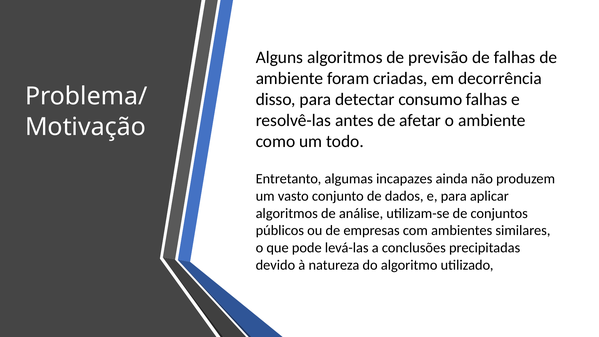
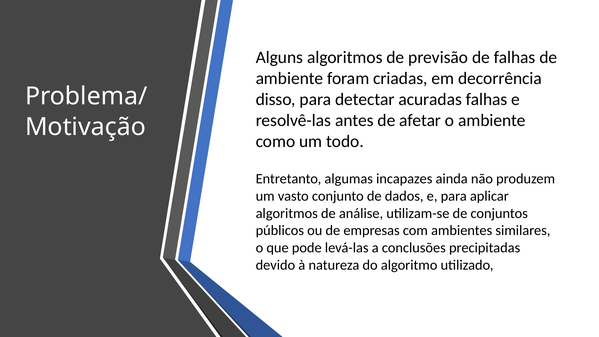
consumo: consumo -> acuradas
